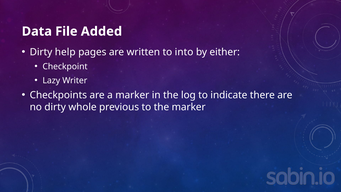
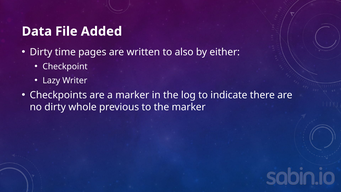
help: help -> time
into: into -> also
